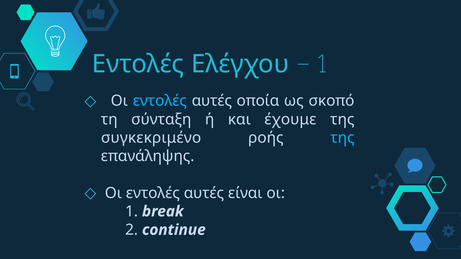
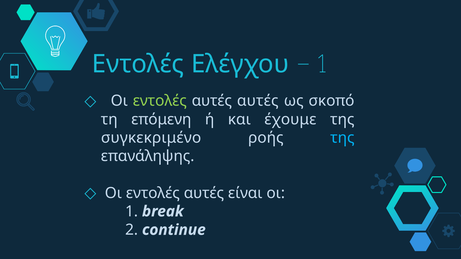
εντολές at (160, 101) colour: light blue -> light green
αυτές οποία: οποία -> αυτές
σύνταξη: σύνταξη -> επόμενη
